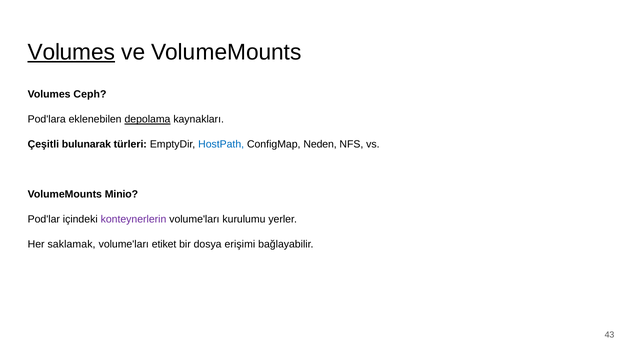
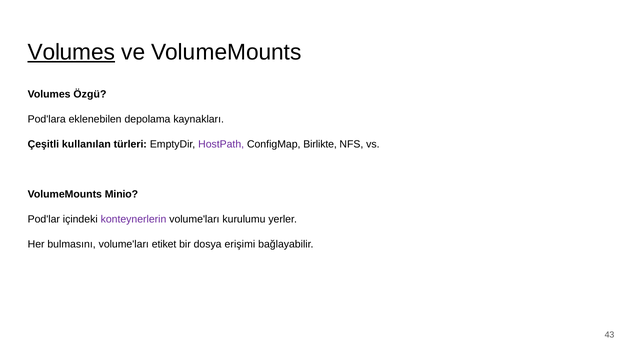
Ceph: Ceph -> Özgü
depolama underline: present -> none
bulunarak: bulunarak -> kullanılan
HostPath colour: blue -> purple
Neden: Neden -> Birlikte
saklamak: saklamak -> bulmasını
